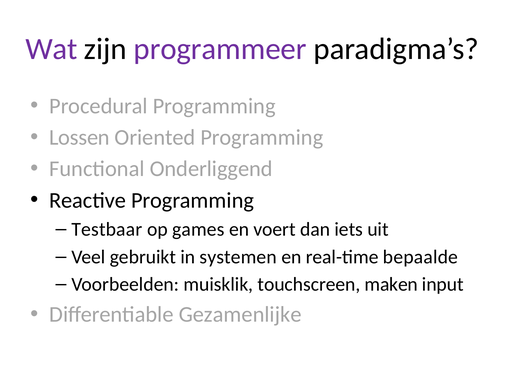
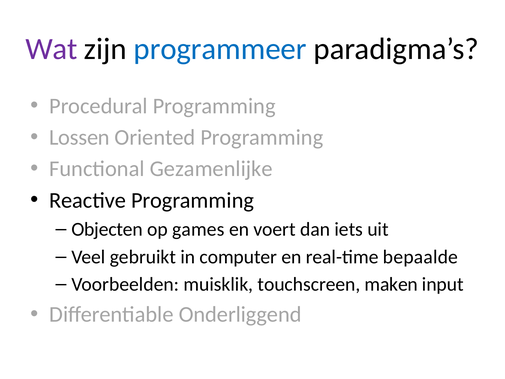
programmeer colour: purple -> blue
Onderliggend: Onderliggend -> Gezamenlijke
Testbaar: Testbaar -> Objecten
systemen: systemen -> computer
Gezamenlijke: Gezamenlijke -> Onderliggend
